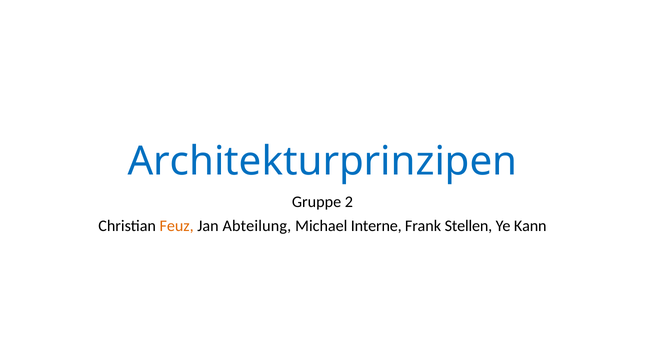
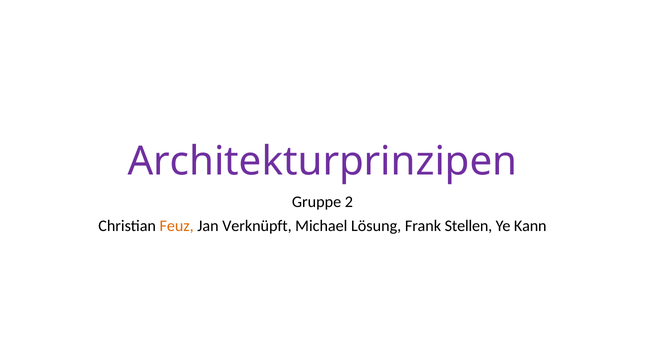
Architekturprinzipen colour: blue -> purple
Abteilung: Abteilung -> Verknüpft
Interne: Interne -> Lösung
